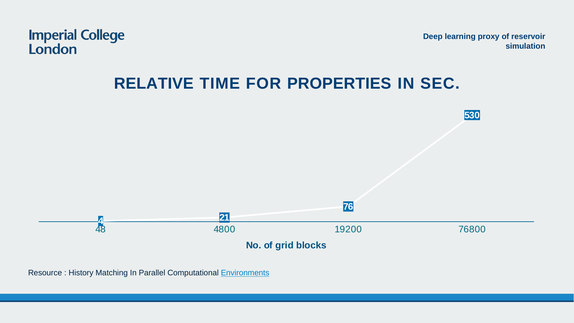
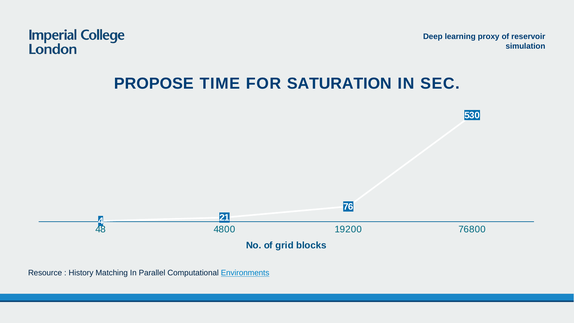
RELATIVE: RELATIVE -> PROPOSE
PROPERTIES: PROPERTIES -> SATURATION
